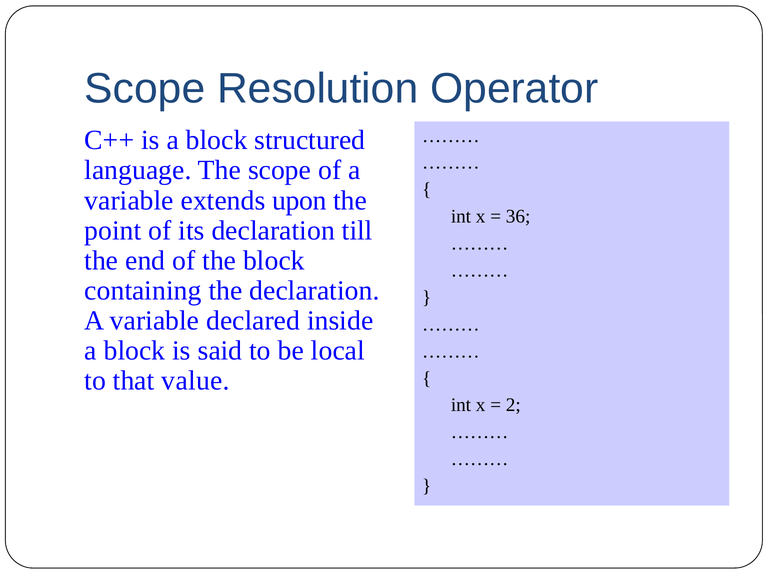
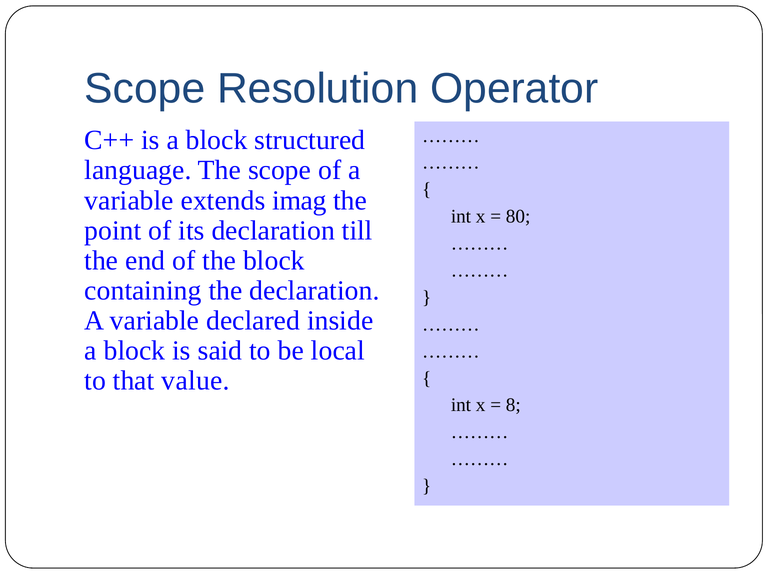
upon: upon -> imag
36: 36 -> 80
2: 2 -> 8
